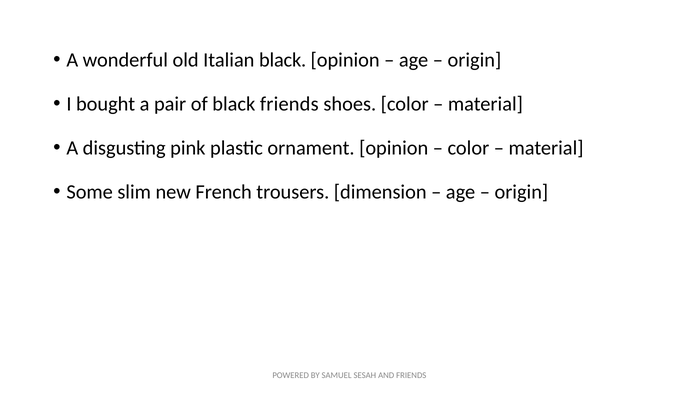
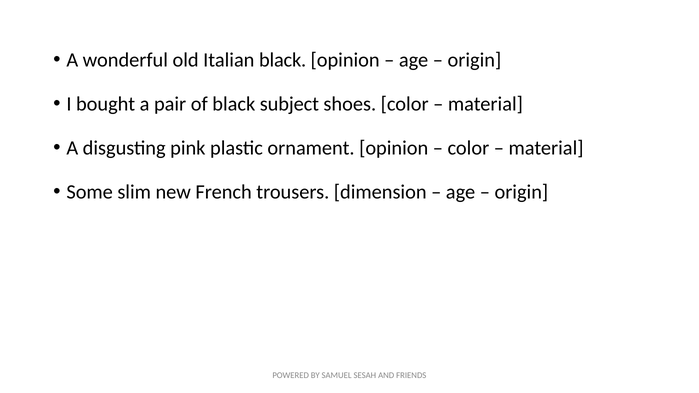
black friends: friends -> subject
